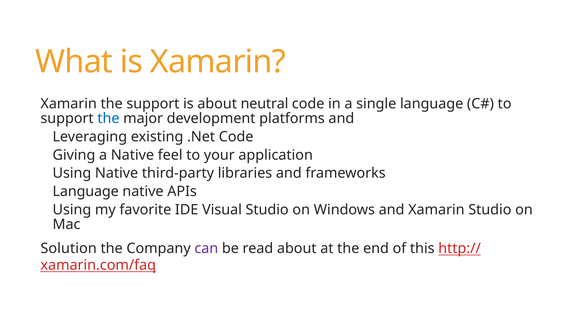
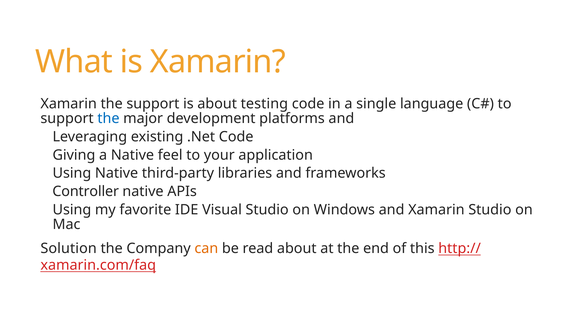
neutral: neutral -> testing
Language at (86, 191): Language -> Controller
can colour: purple -> orange
